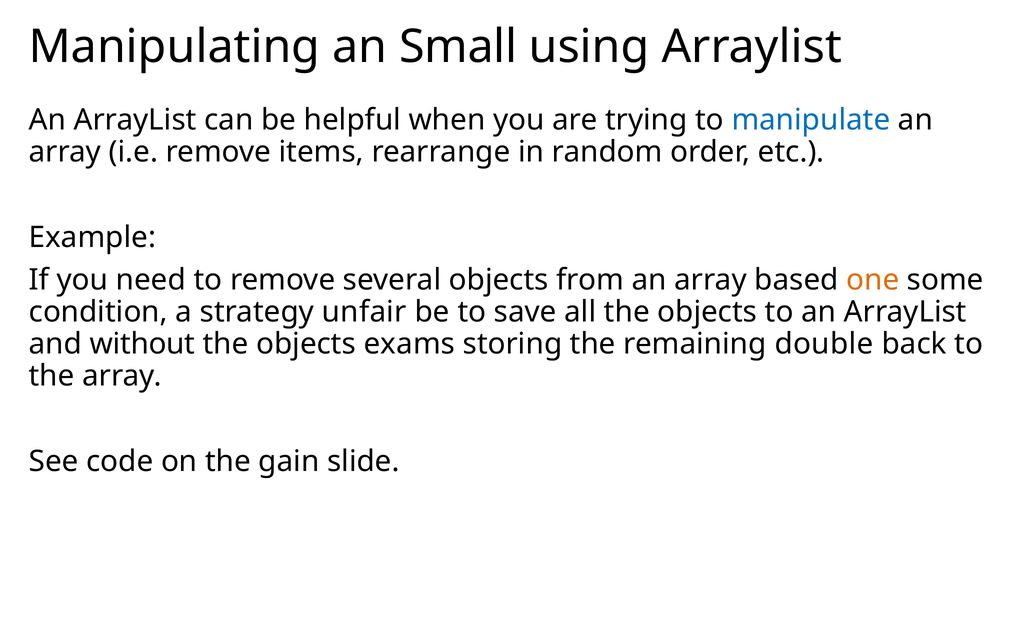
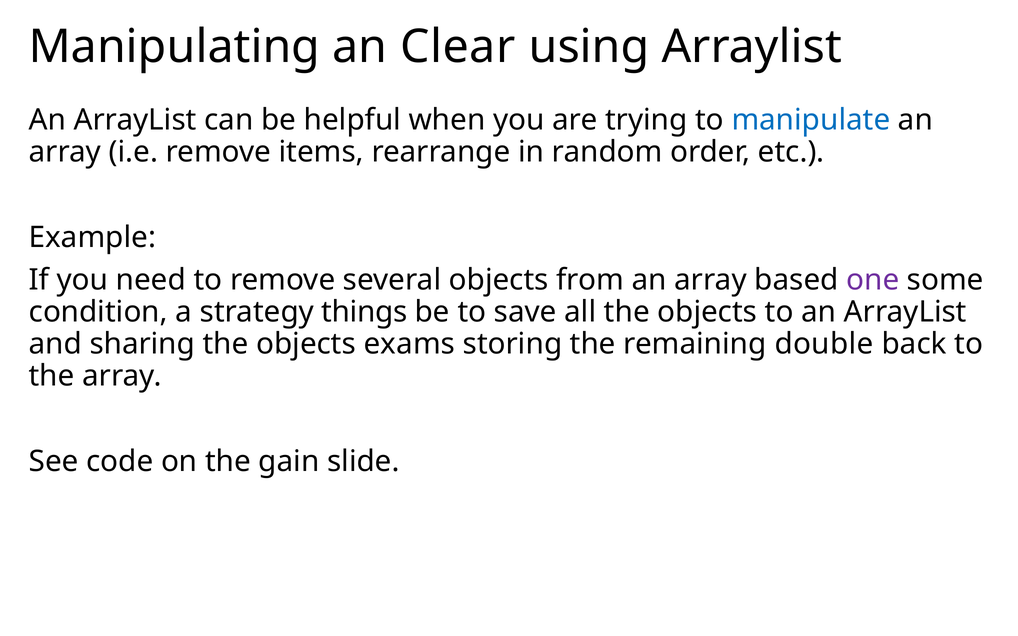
Small: Small -> Clear
one colour: orange -> purple
unfair: unfair -> things
without: without -> sharing
